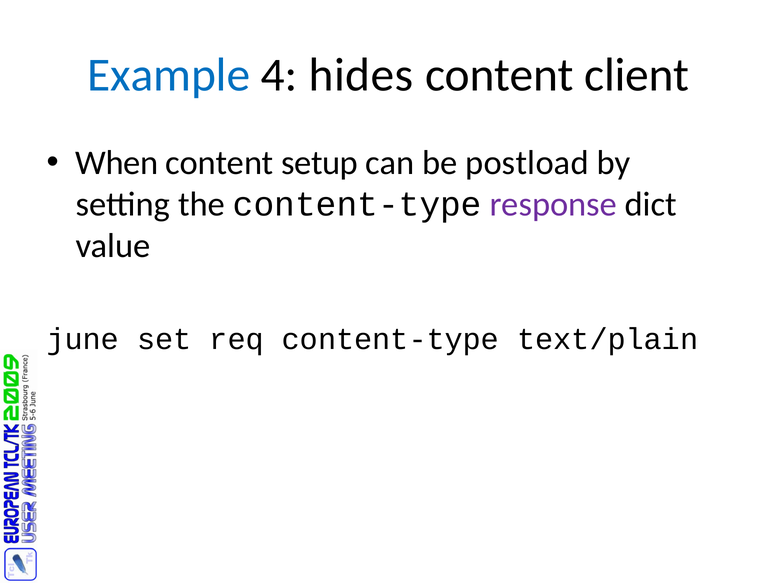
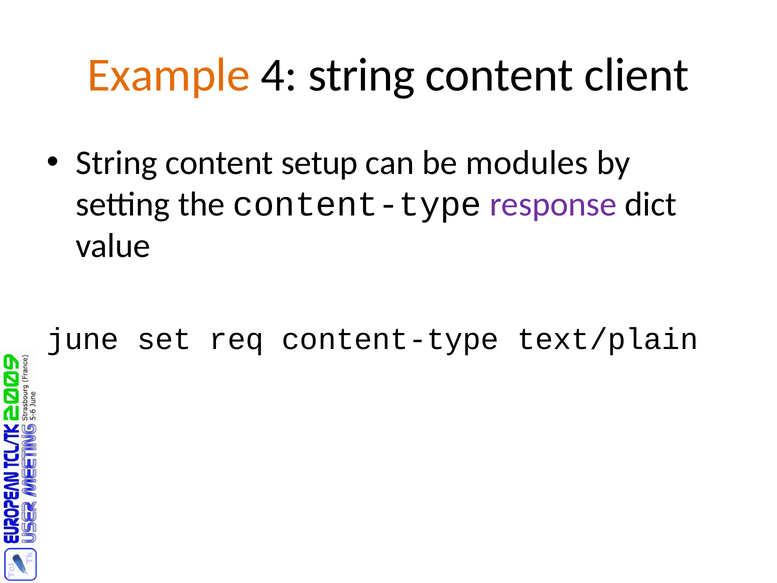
Example colour: blue -> orange
4 hides: hides -> string
When at (117, 163): When -> String
postload: postload -> modules
